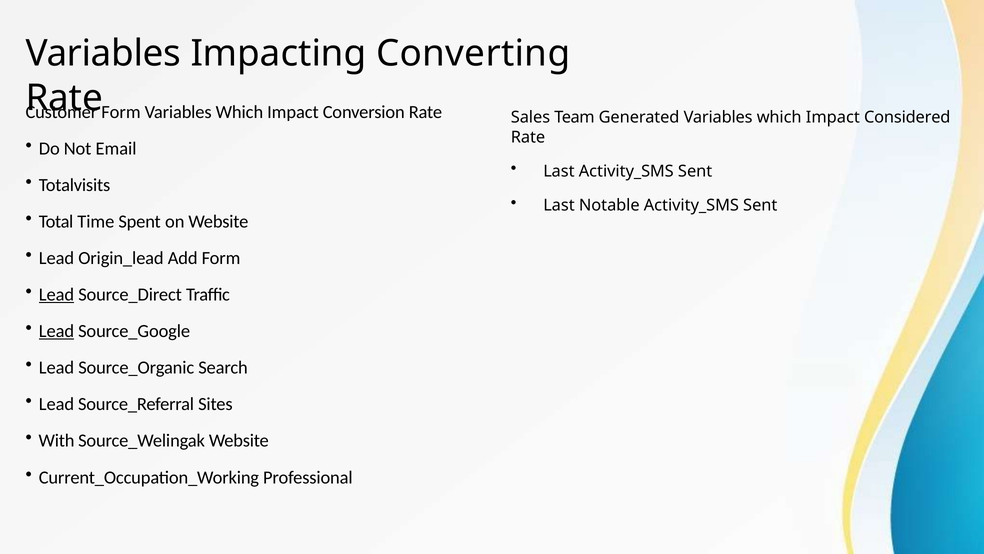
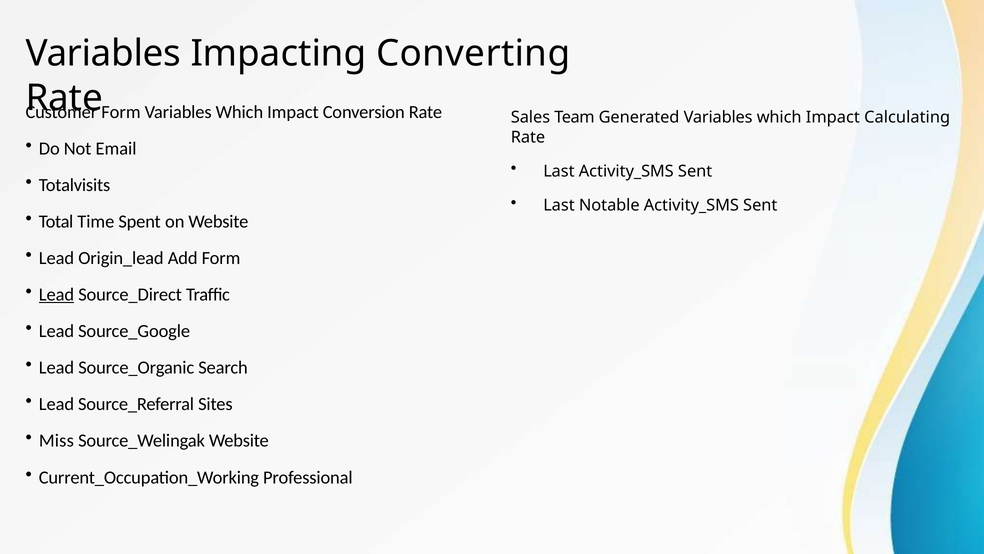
Considered: Considered -> Calculating
Lead at (56, 331) underline: present -> none
With: With -> Miss
